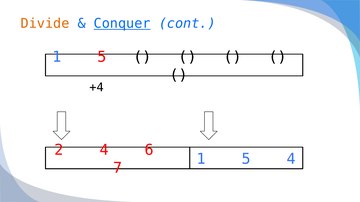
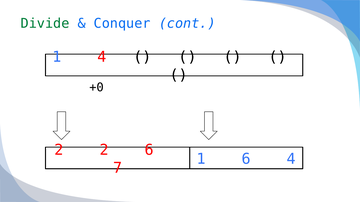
Divide colour: orange -> green
Conquer underline: present -> none
5 at (102, 57): 5 -> 4
+4: +4 -> +0
2 4: 4 -> 2
5 at (246, 159): 5 -> 6
